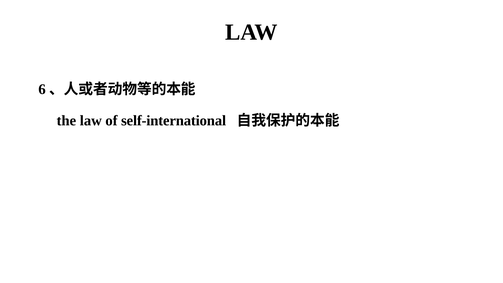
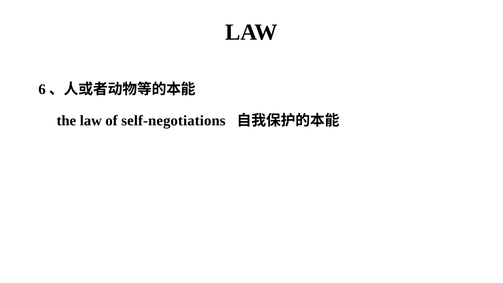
self-international: self-international -> self-negotiations
